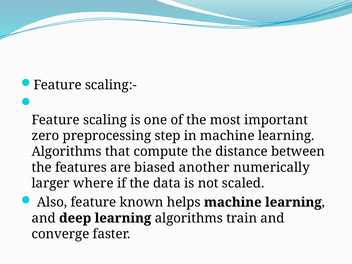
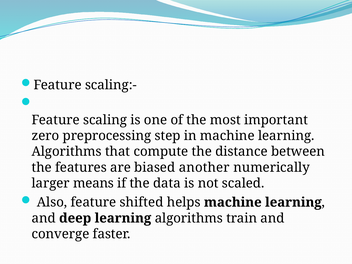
where: where -> means
known: known -> shifted
